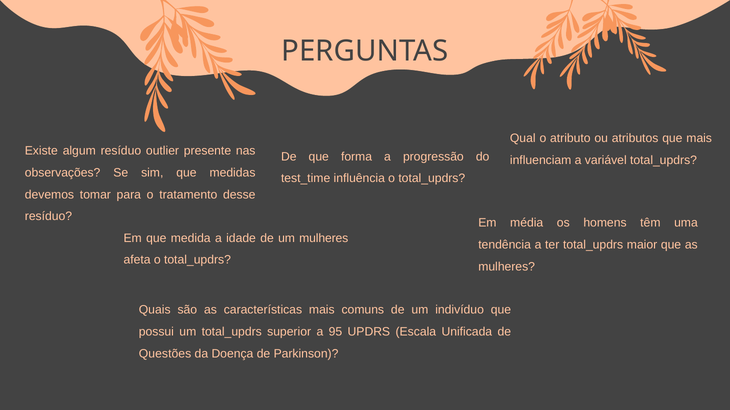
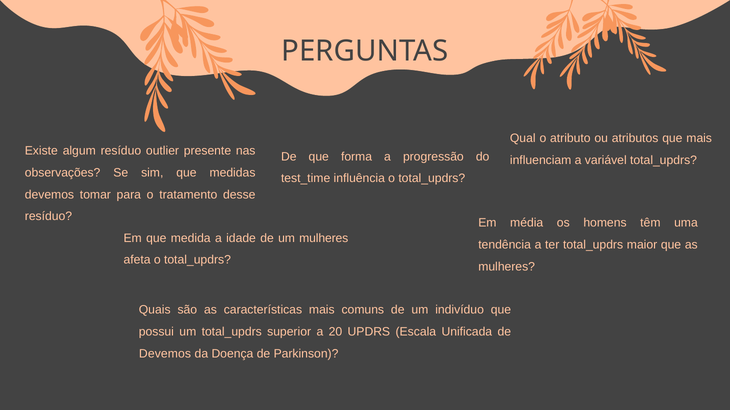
95: 95 -> 20
Questões at (165, 354): Questões -> Devemos
